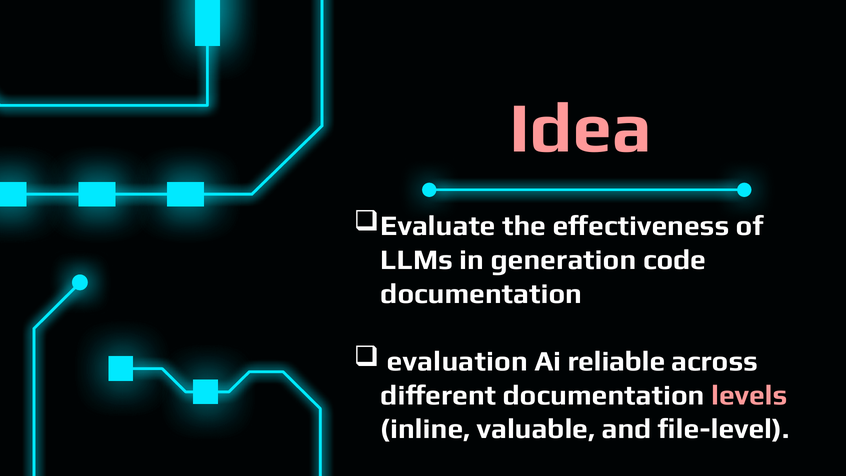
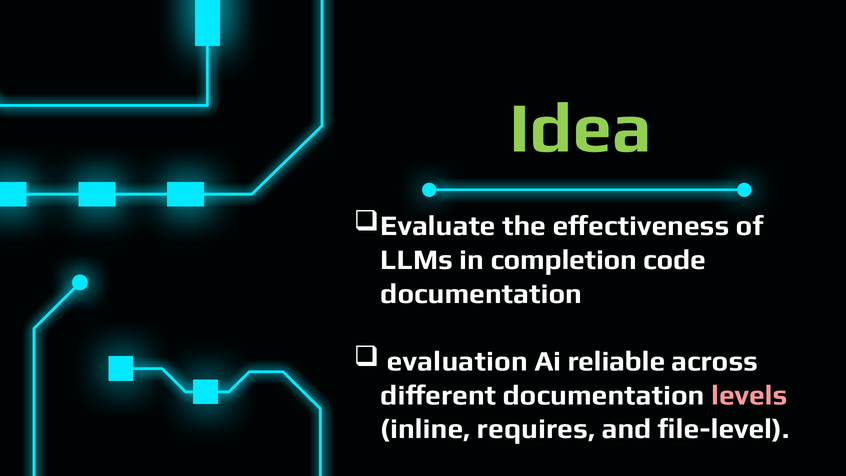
Idea colour: pink -> light green
generation: generation -> completion
valuable: valuable -> requires
